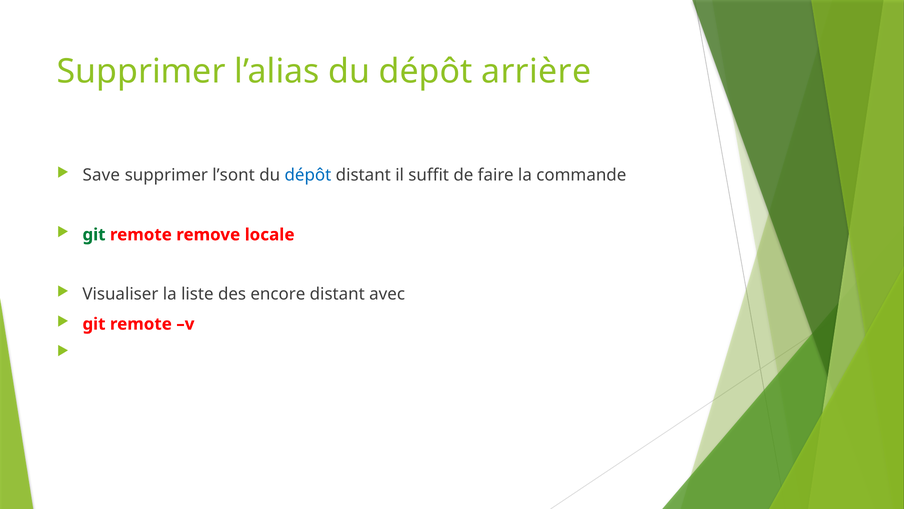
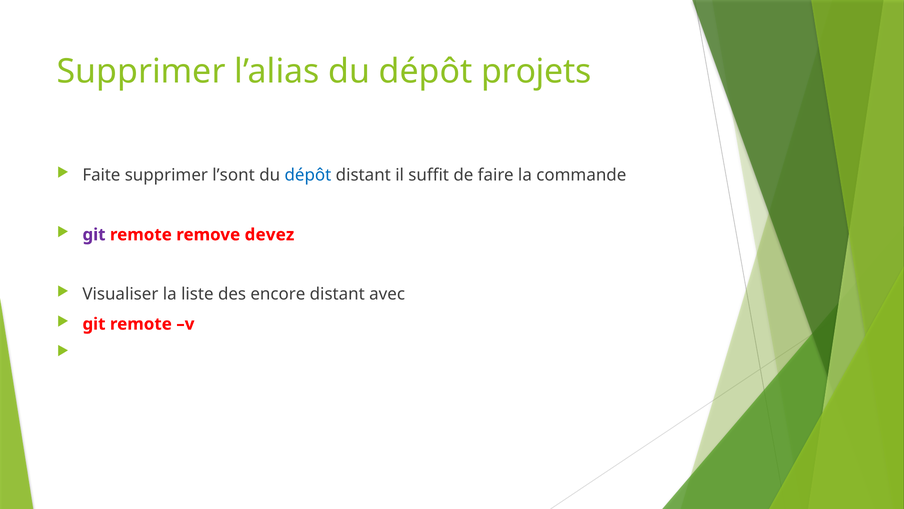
arrière: arrière -> projets
Save: Save -> Faite
git at (94, 234) colour: green -> purple
locale: locale -> devez
